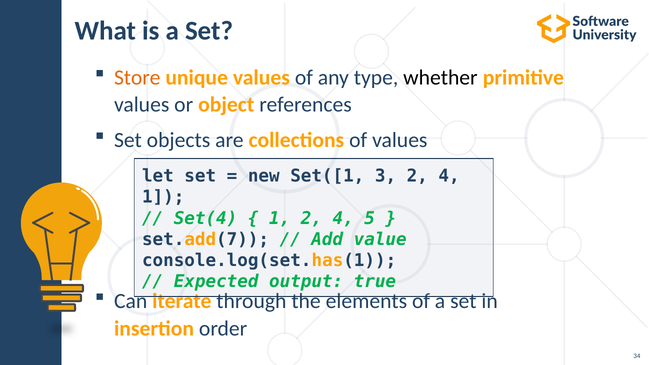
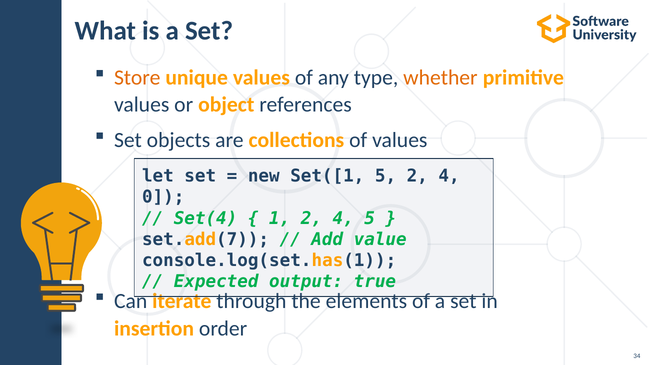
whether colour: black -> orange
Set([1 3: 3 -> 5
1 at (163, 197): 1 -> 0
